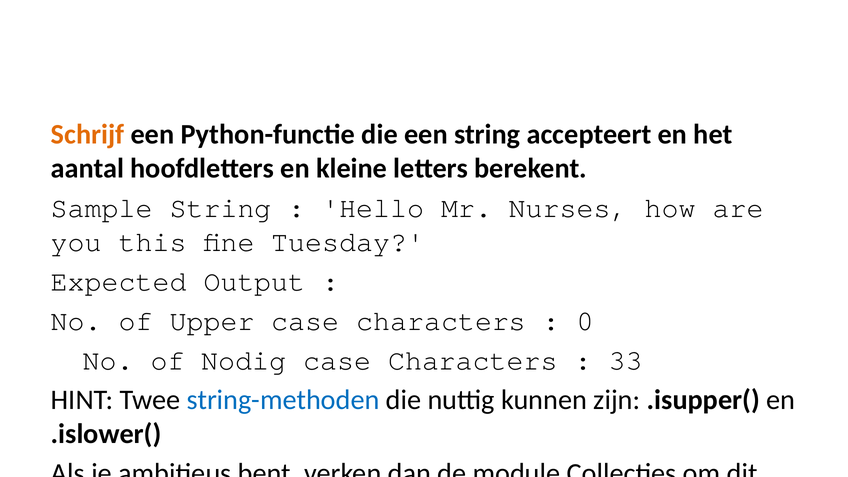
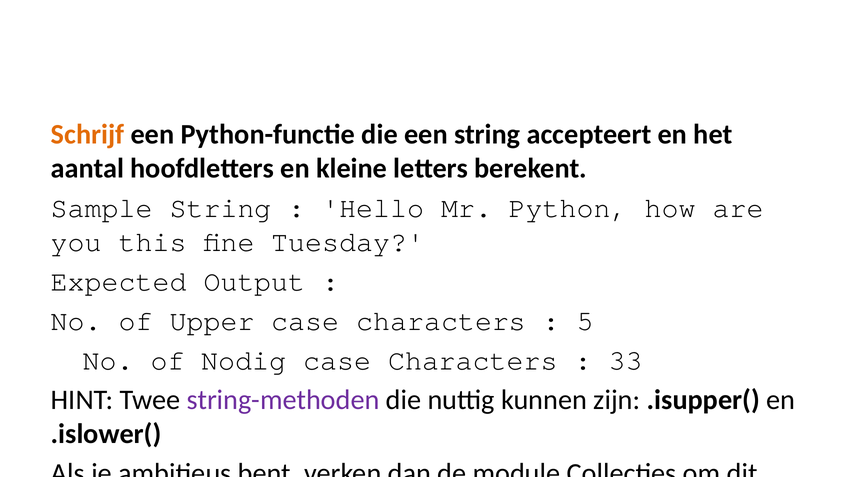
Nurses: Nurses -> Python
0: 0 -> 5
string-methoden colour: blue -> purple
